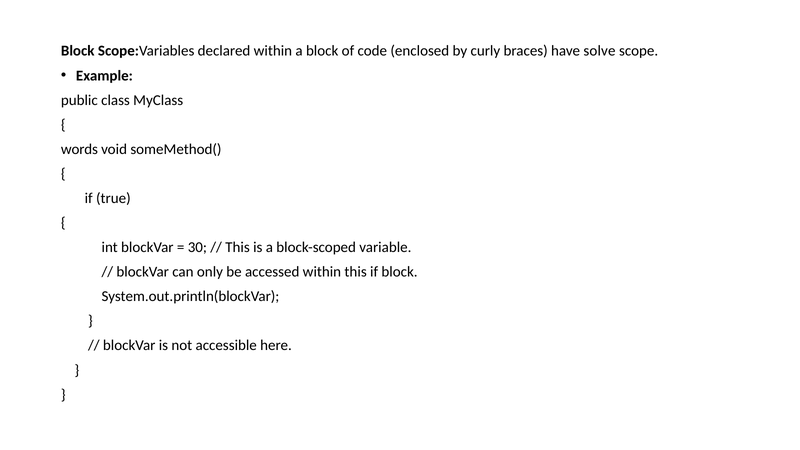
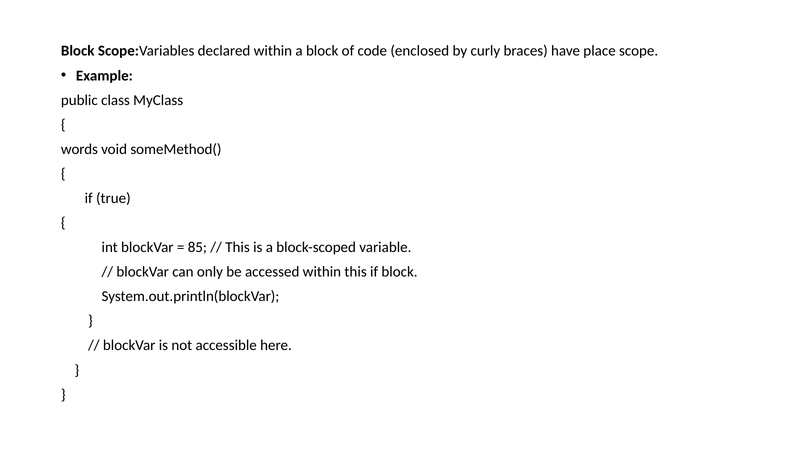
solve: solve -> place
30: 30 -> 85
